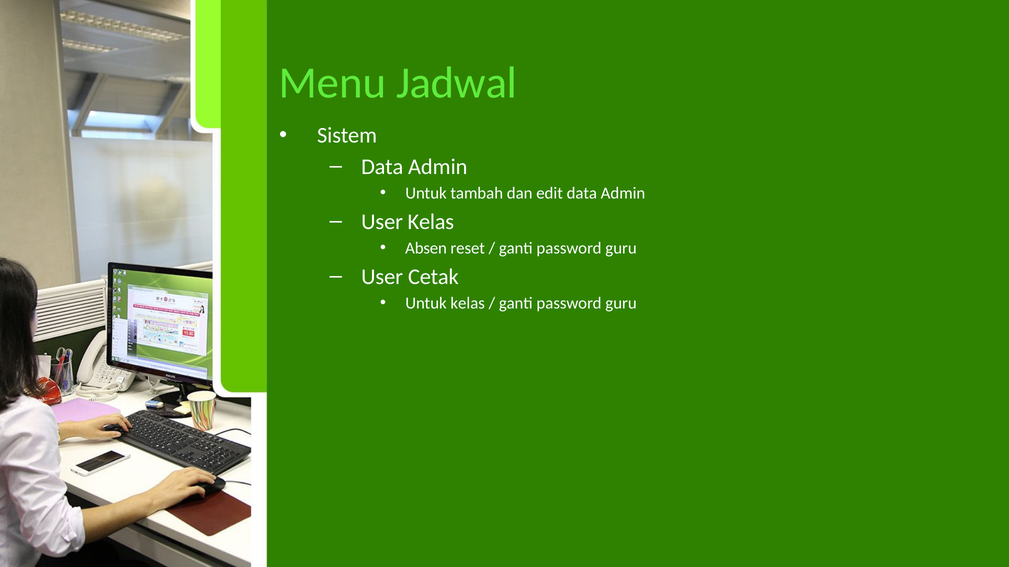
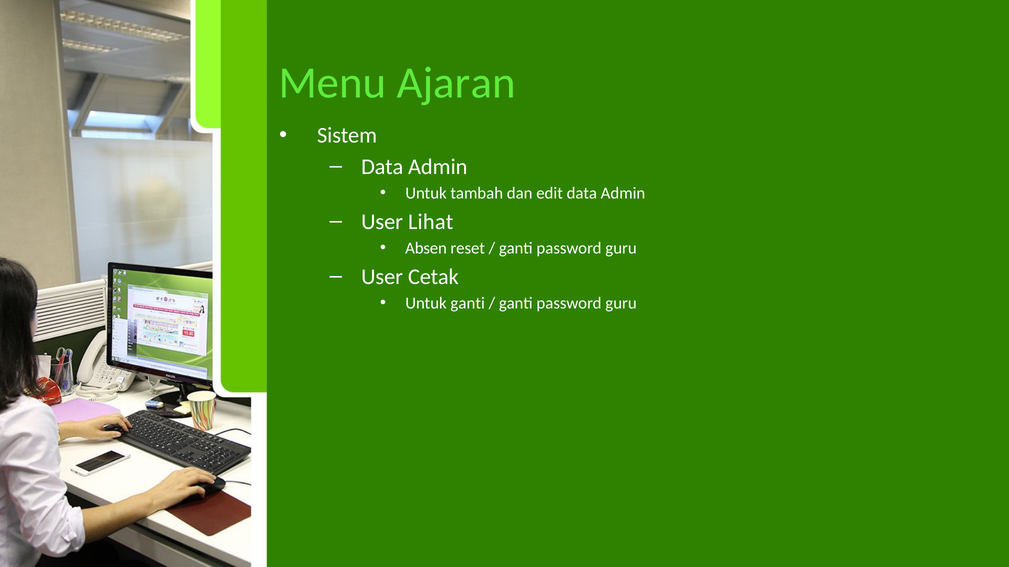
Jadwal: Jadwal -> Ajaran
User Kelas: Kelas -> Lihat
Untuk kelas: kelas -> ganti
